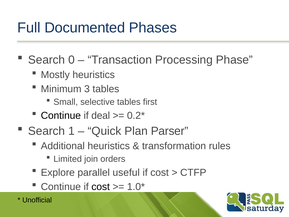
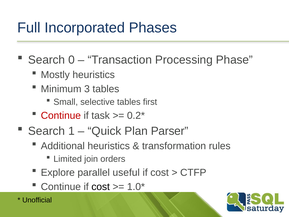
Documented: Documented -> Incorporated
Continue at (61, 115) colour: black -> red
deal: deal -> task
